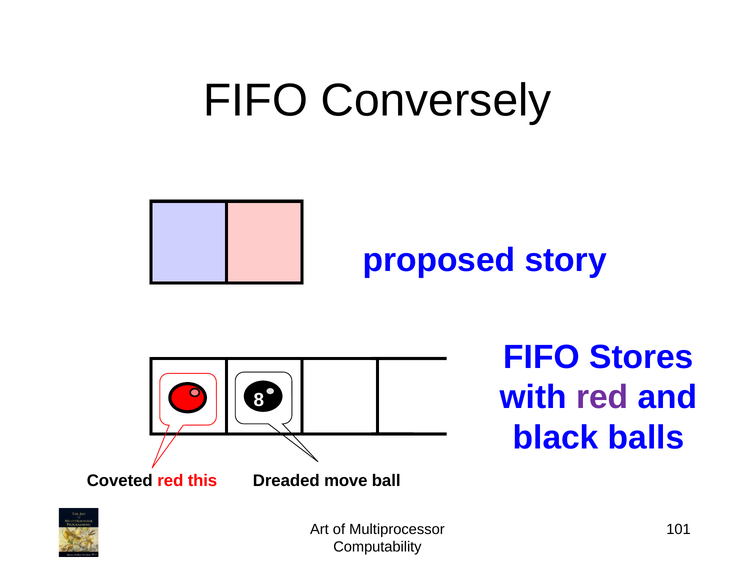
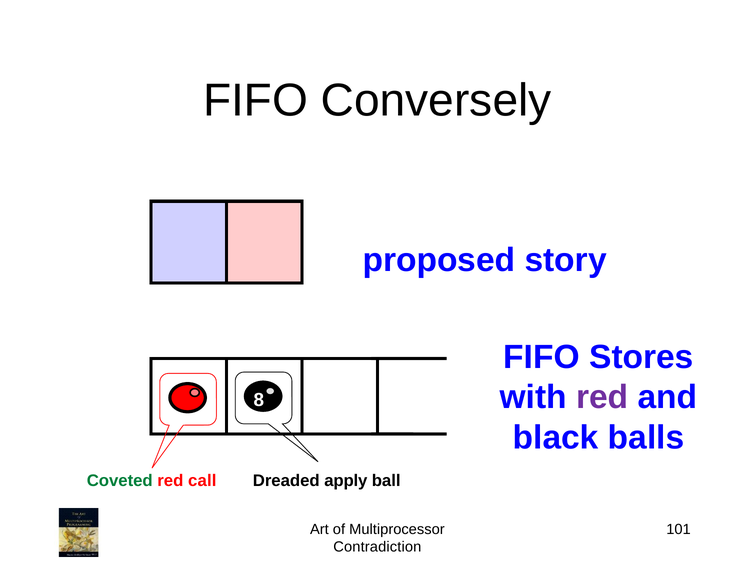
Coveted colour: black -> green
this: this -> call
move: move -> apply
Computability: Computability -> Contradiction
